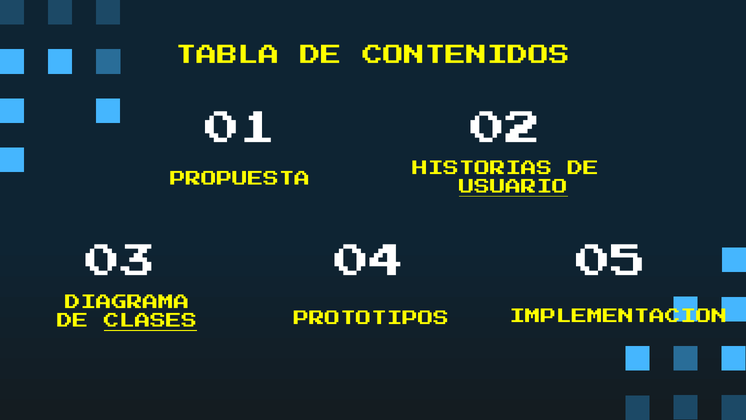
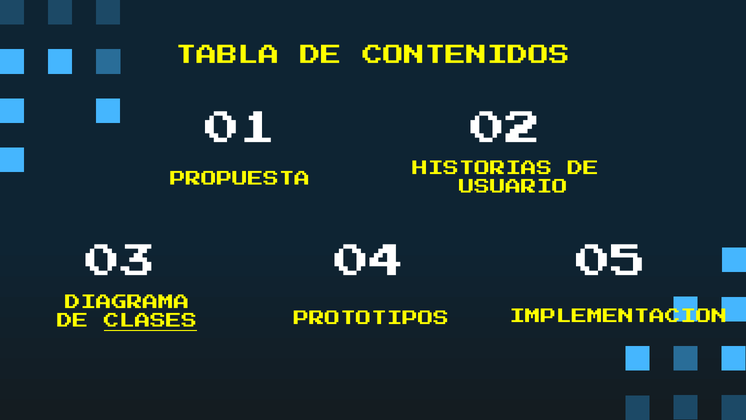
USUARIO underline: present -> none
